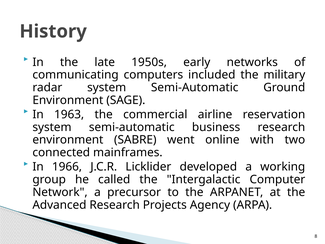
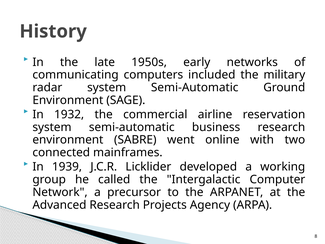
1963: 1963 -> 1932
1966: 1966 -> 1939
